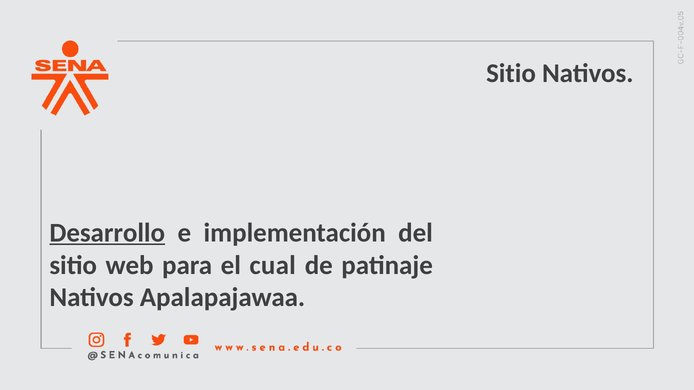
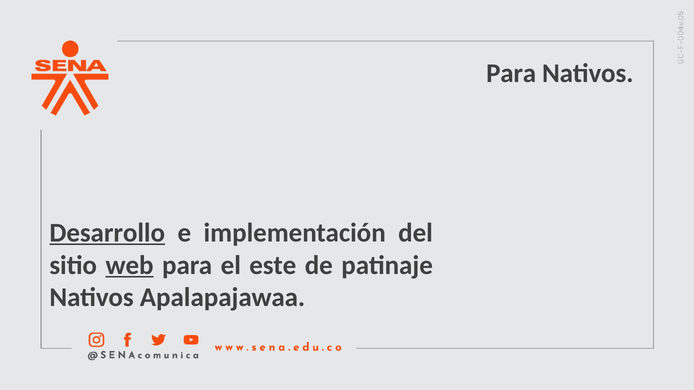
Sitio at (511, 74): Sitio -> Para
web underline: none -> present
cual: cual -> este
